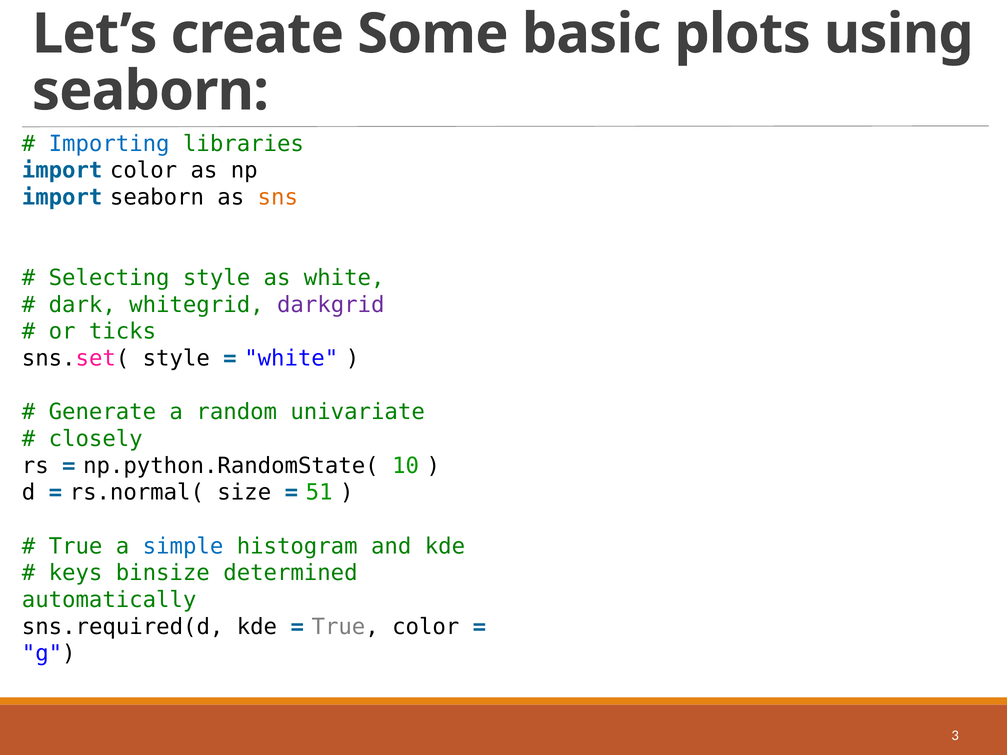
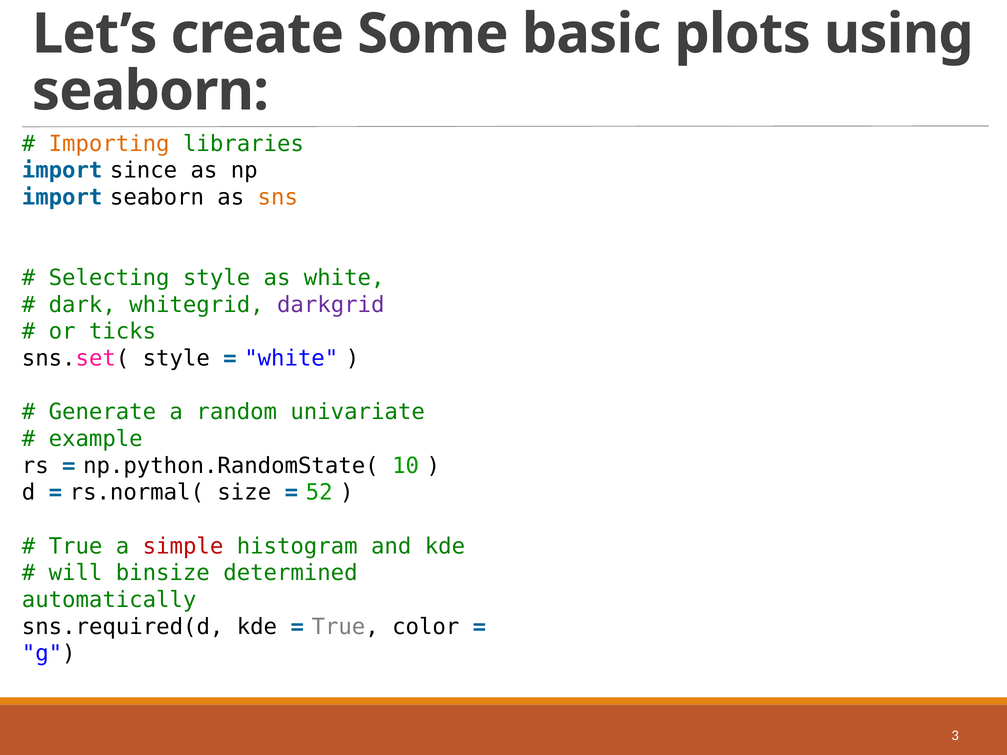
Importing colour: blue -> orange
import color: color -> since
closely: closely -> example
51: 51 -> 52
simple colour: blue -> red
keys: keys -> will
